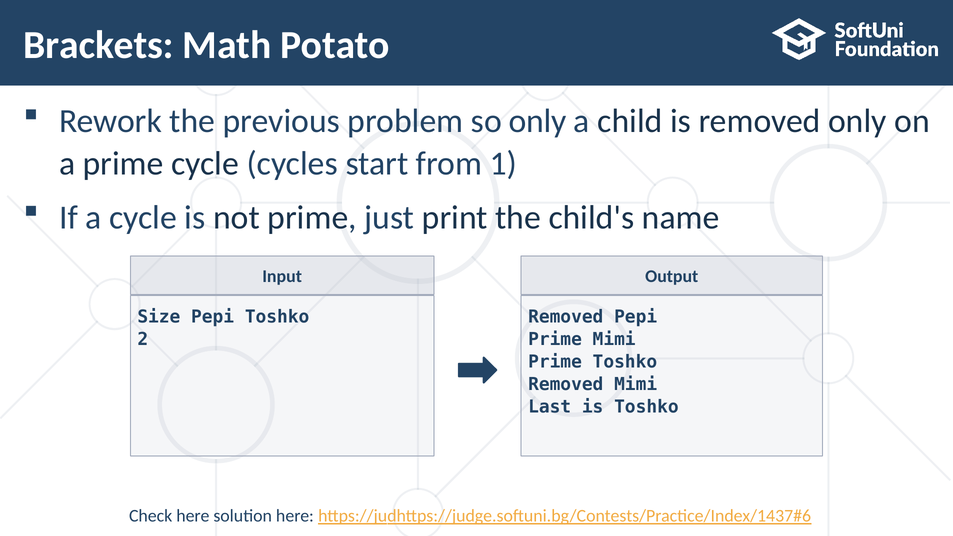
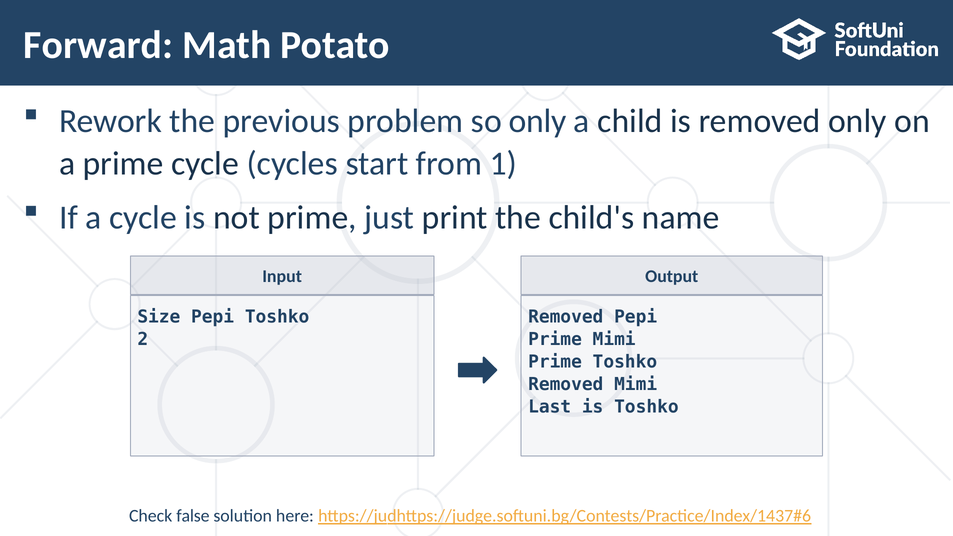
Brackets: Brackets -> Forward
Check here: here -> false
